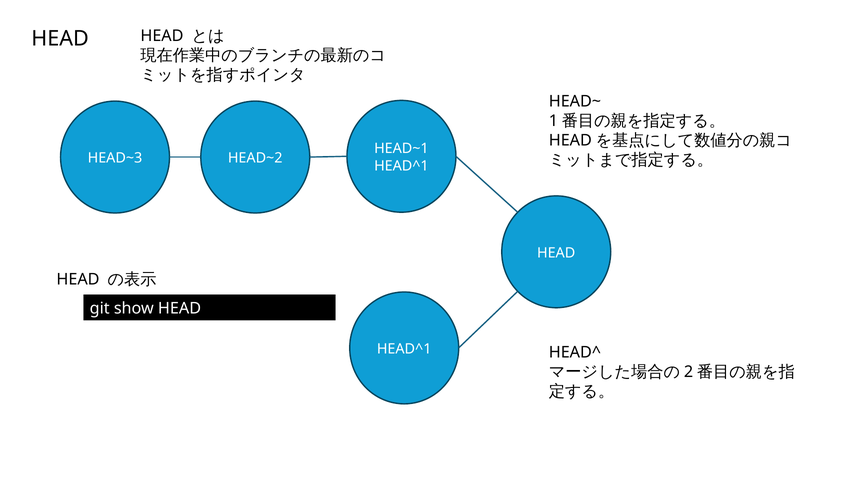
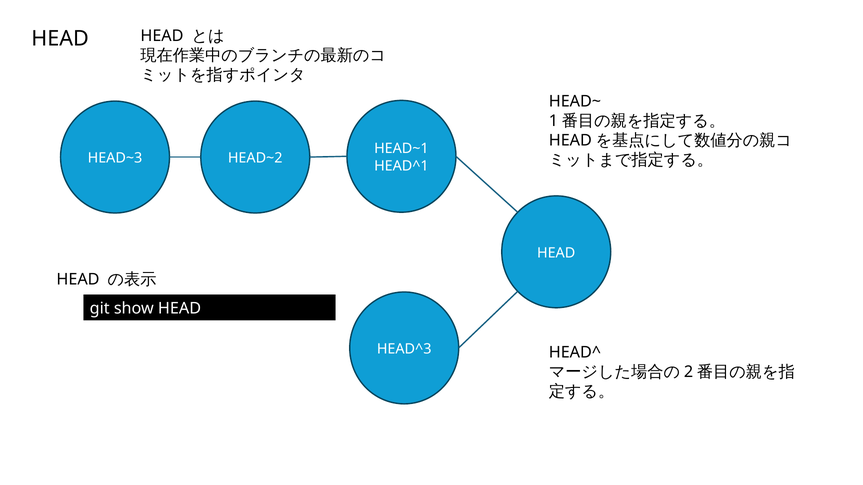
HEAD^1 at (404, 349): HEAD^1 -> HEAD^3
